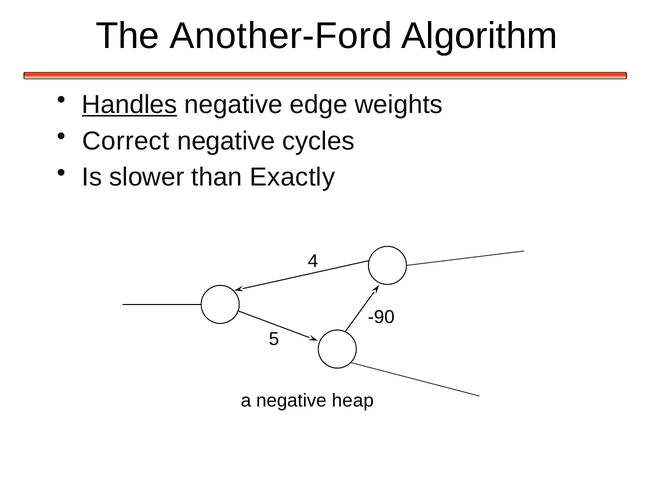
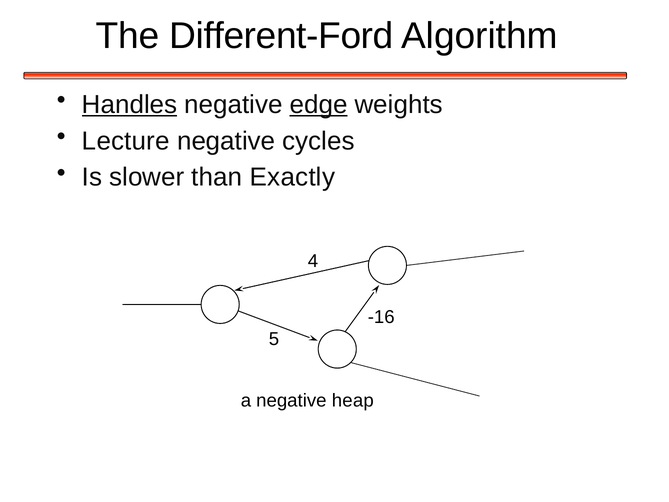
Another-Ford: Another-Ford -> Different-Ford
edge underline: none -> present
Correct: Correct -> Lecture
-90: -90 -> -16
